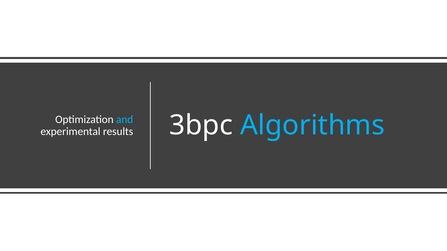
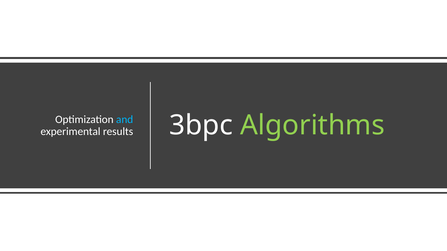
Algorithms colour: light blue -> light green
